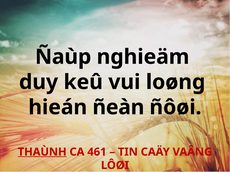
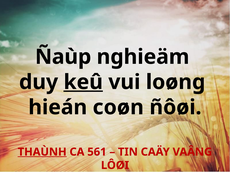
keû underline: none -> present
ñeàn: ñeàn -> coøn
461: 461 -> 561
